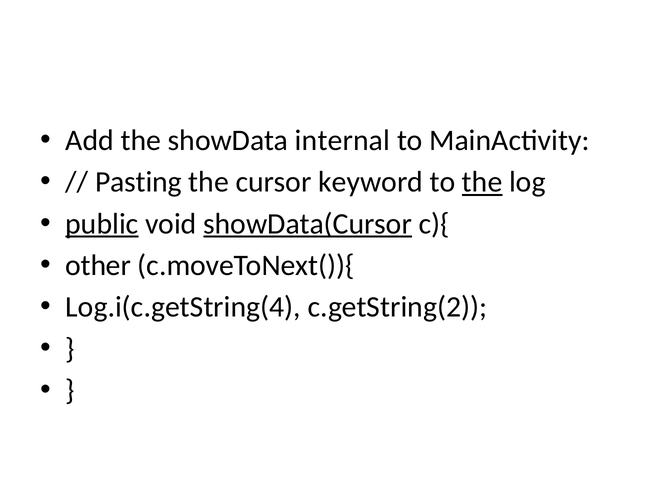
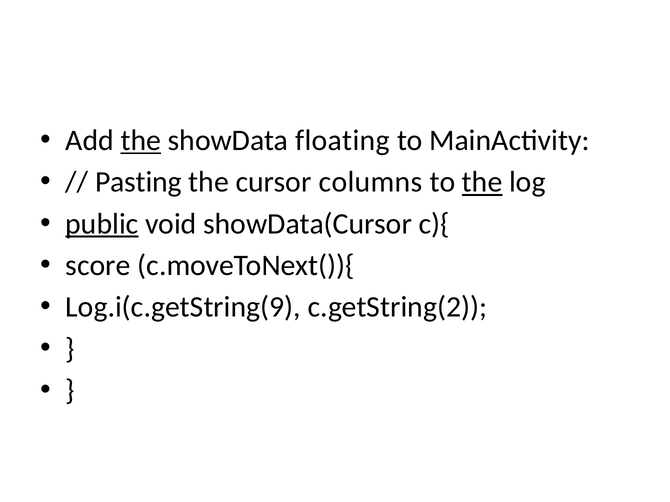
the at (141, 141) underline: none -> present
internal: internal -> floating
keyword: keyword -> columns
showData(Cursor underline: present -> none
other: other -> score
Log.i(c.getString(4: Log.i(c.getString(4 -> Log.i(c.getString(9
